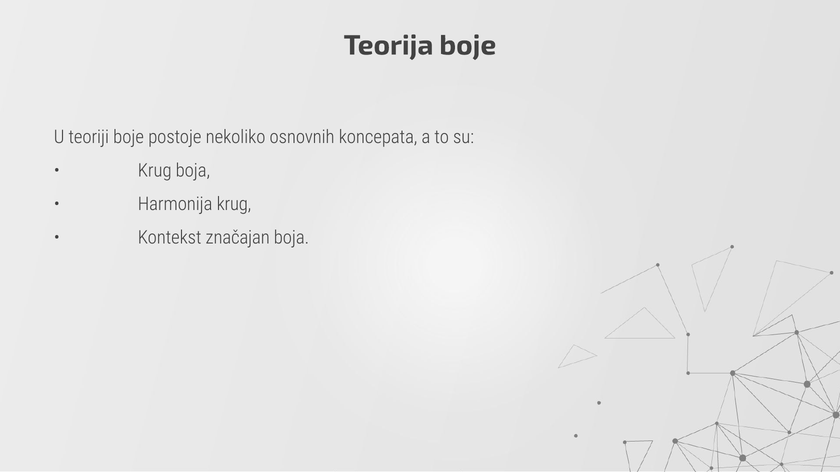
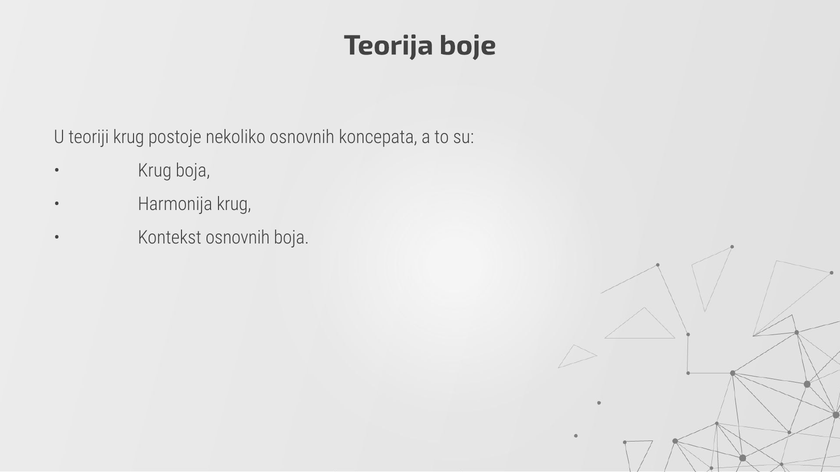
teoriji boje: boje -> krug
Kontekst značajan: značajan -> osnovnih
